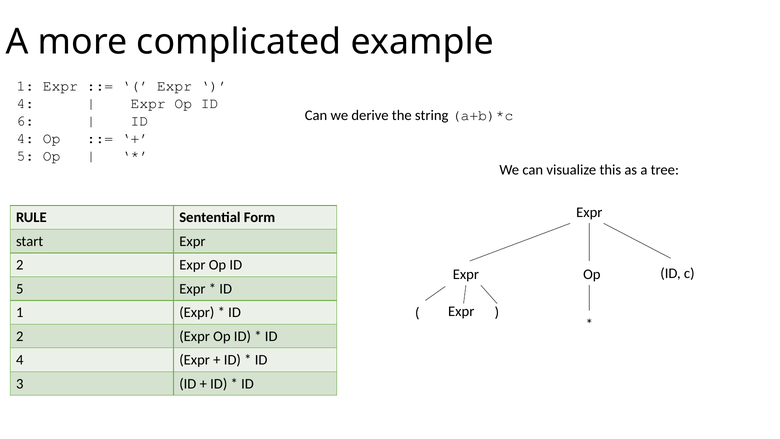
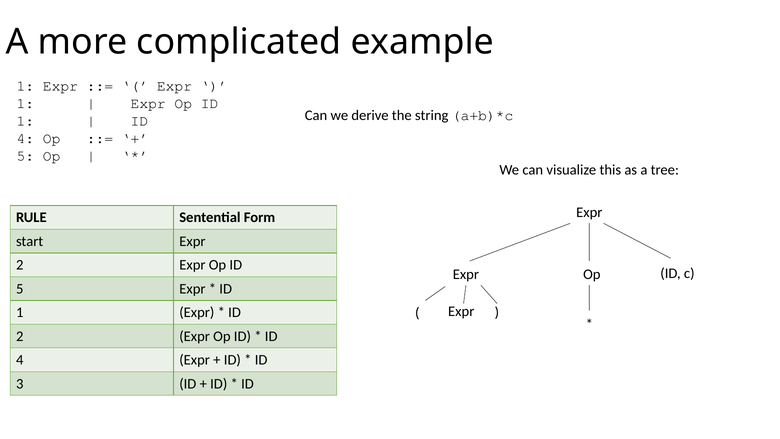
4 at (25, 103): 4 -> 1
6 at (25, 121): 6 -> 1
